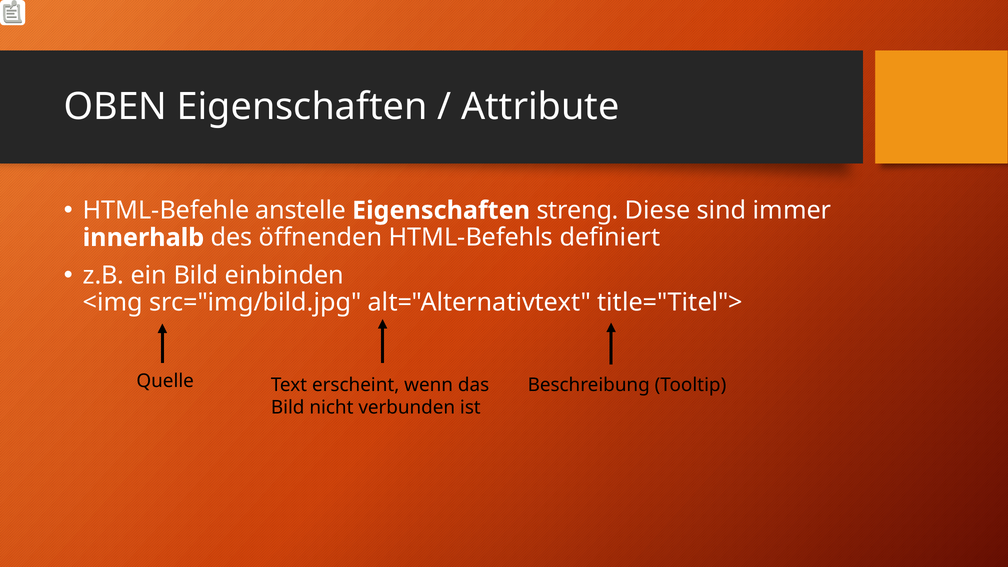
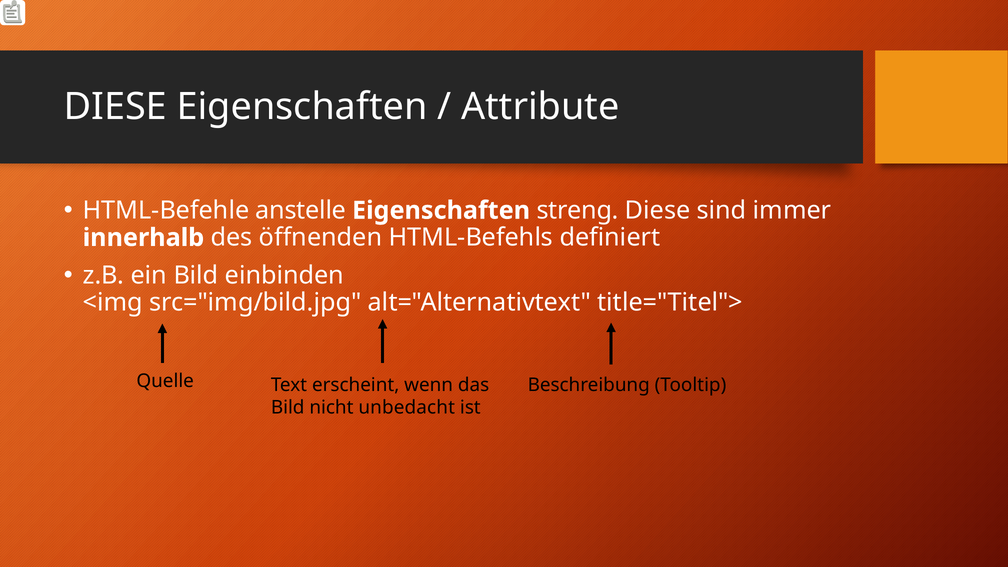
OBEN at (115, 107): OBEN -> DIESE
verbunden: verbunden -> unbedacht
